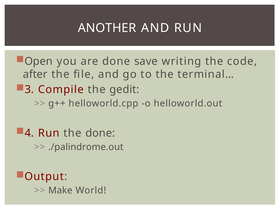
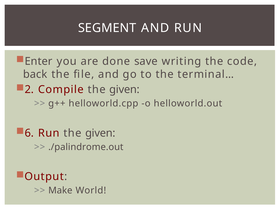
ANOTHER: ANOTHER -> SEGMENT
Open: Open -> Enter
after: after -> back
3: 3 -> 2
Compile the gedit: gedit -> given
4: 4 -> 6
Run the done: done -> given
